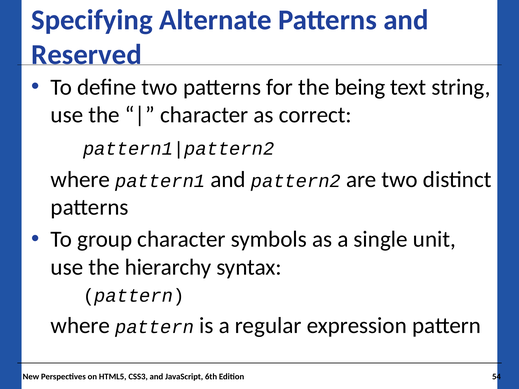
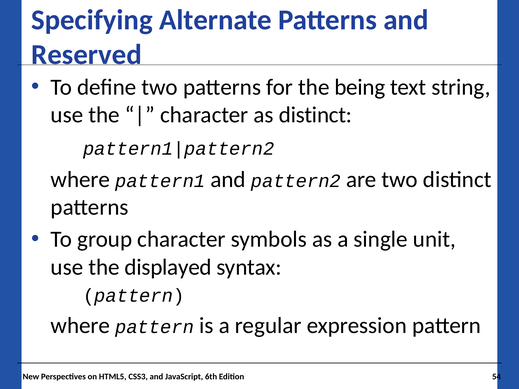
as correct: correct -> distinct
hierarchy: hierarchy -> displayed
